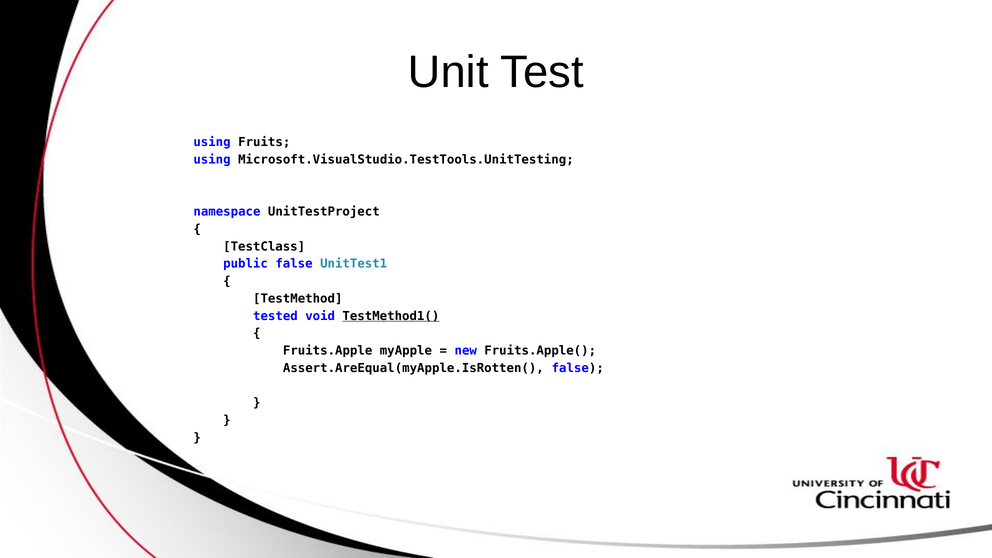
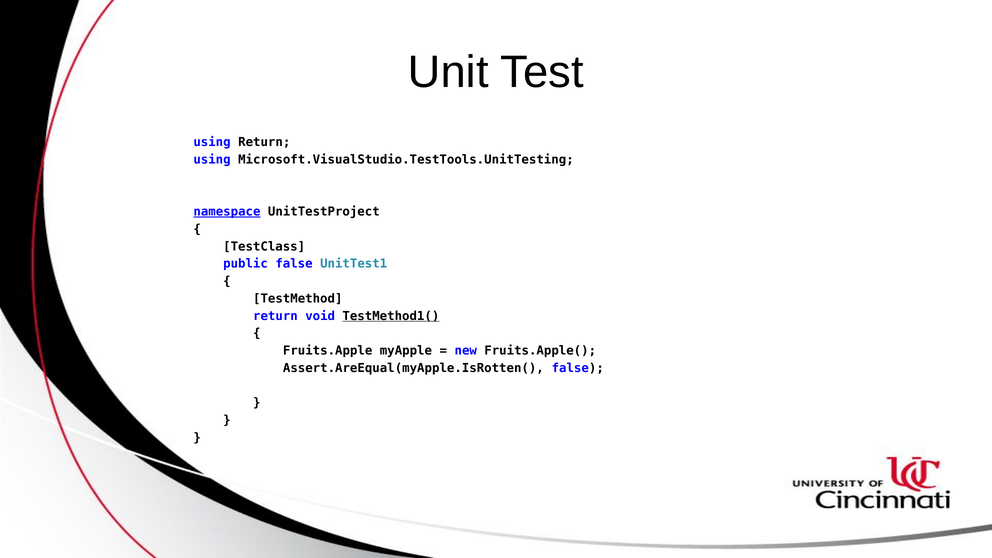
using Fruits: Fruits -> Return
namespace underline: none -> present
tested at (275, 316): tested -> return
